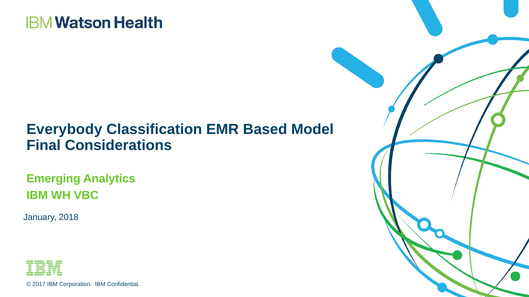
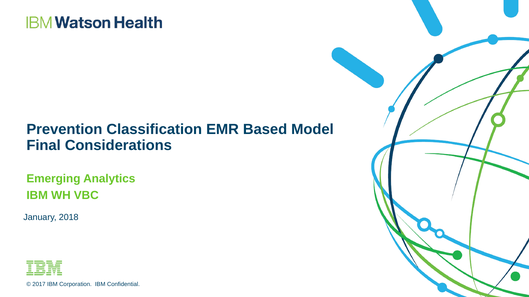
Everybody: Everybody -> Prevention
